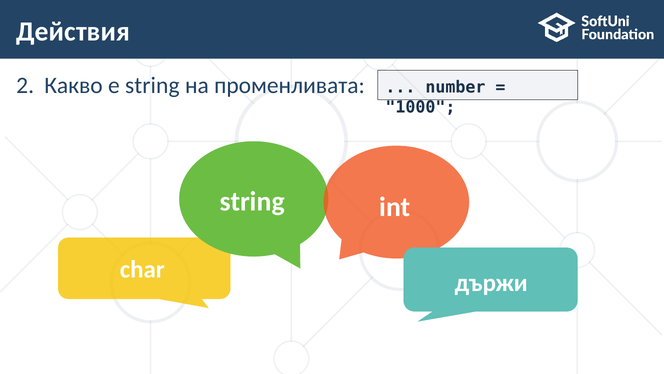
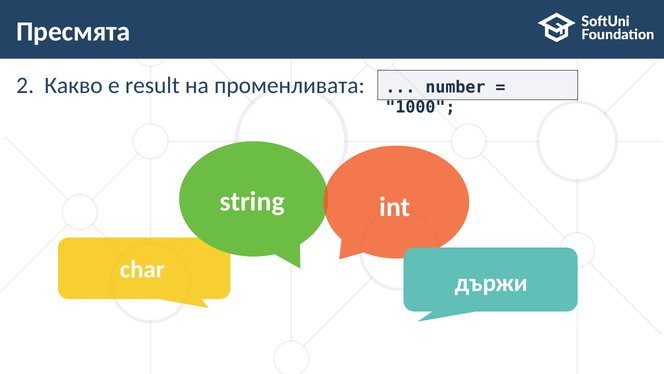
Действия: Действия -> Пресмята
е string: string -> result
